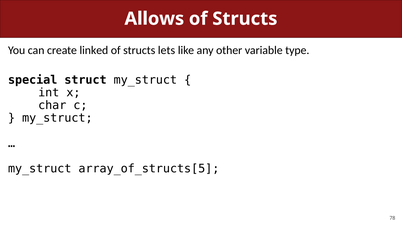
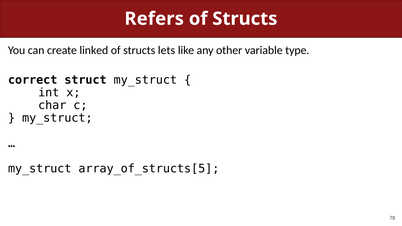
Allows: Allows -> Refers
special: special -> correct
